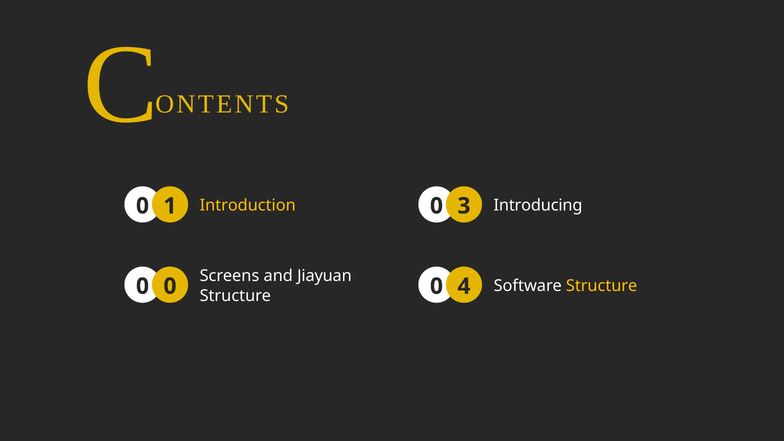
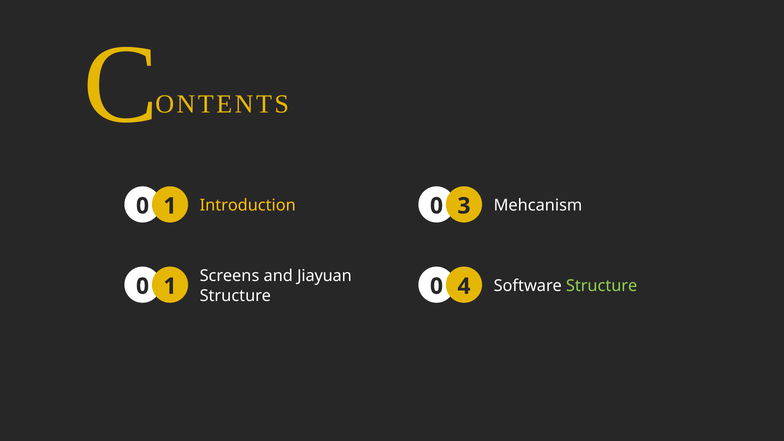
Introducing: Introducing -> Mehcanism
0 at (170, 286): 0 -> 1
Structure at (602, 286) colour: yellow -> light green
